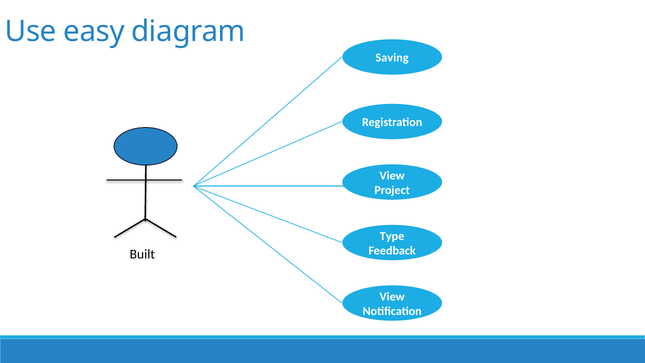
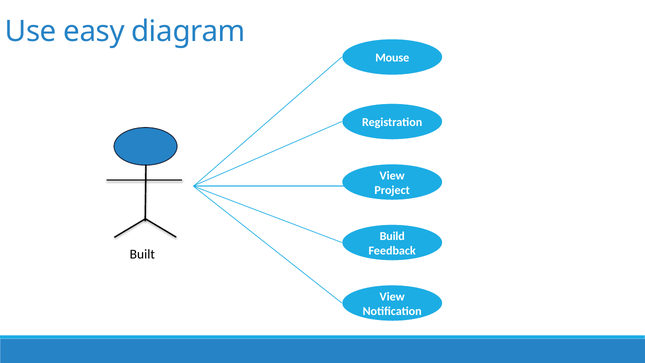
Saving: Saving -> Mouse
Type: Type -> Build
